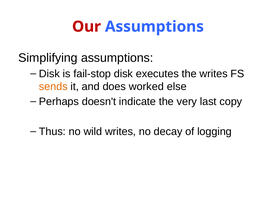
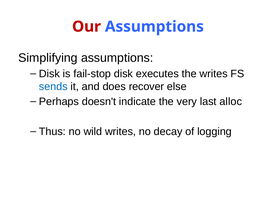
sends colour: orange -> blue
worked: worked -> recover
copy: copy -> alloc
